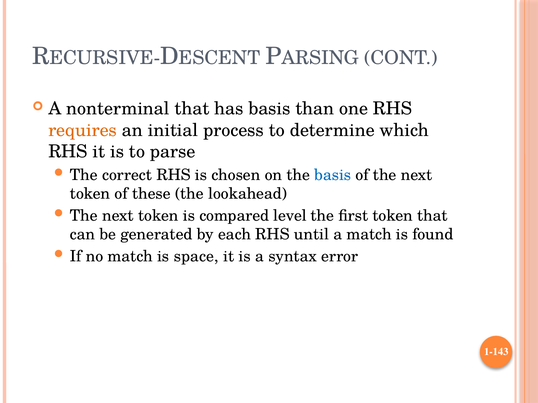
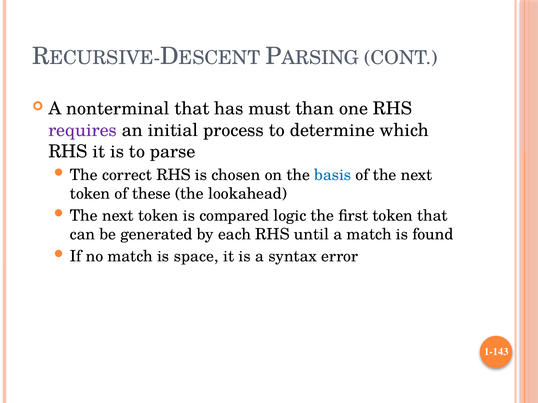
has basis: basis -> must
requires colour: orange -> purple
level: level -> logic
